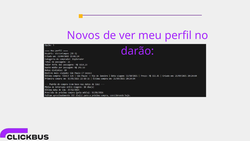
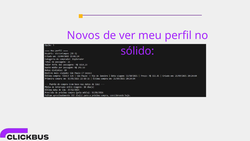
darão: darão -> sólido
